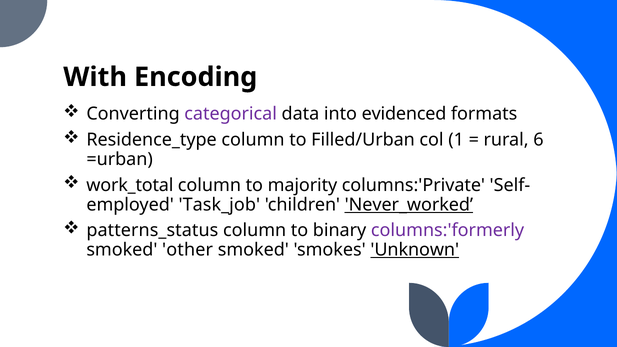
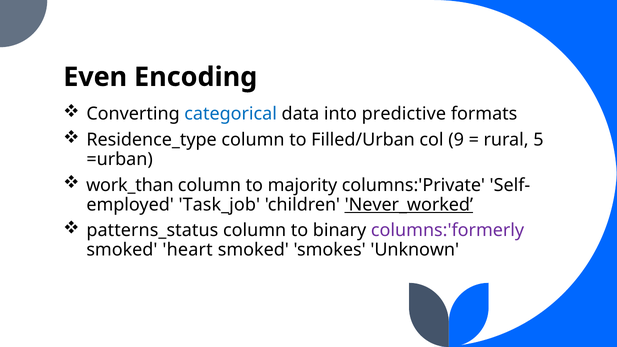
With: With -> Even
categorical colour: purple -> blue
evidenced: evidenced -> predictive
1: 1 -> 9
6: 6 -> 5
work_total: work_total -> work_than
other: other -> heart
Unknown underline: present -> none
